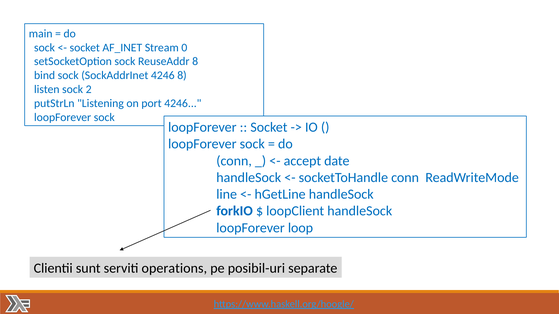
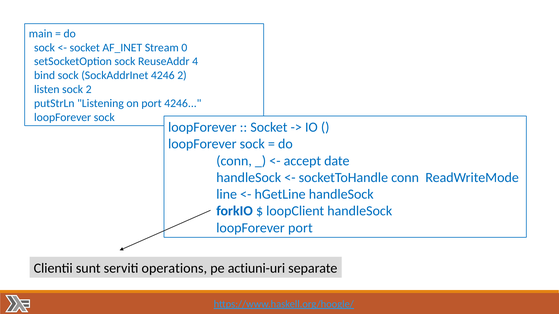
ReuseAddr 8: 8 -> 4
4246 8: 8 -> 2
loopForever loop: loop -> port
posibil-uri: posibil-uri -> actiuni-uri
